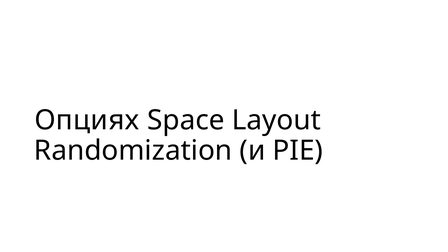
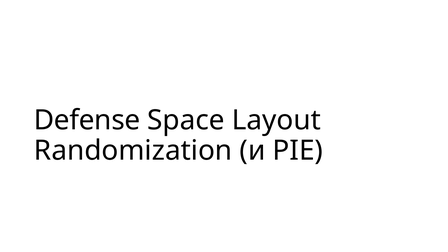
Опциях: Опциях -> Defense
